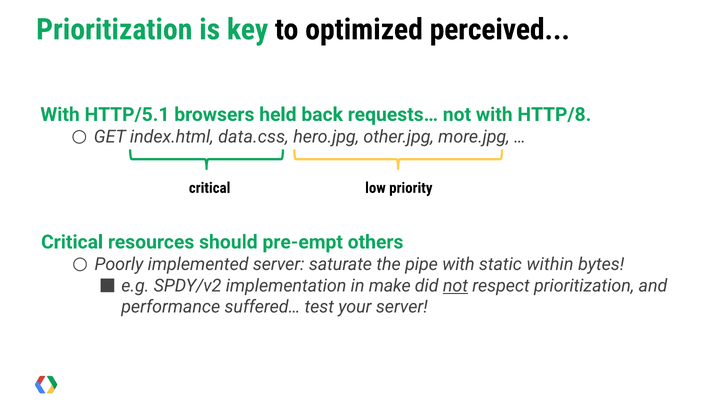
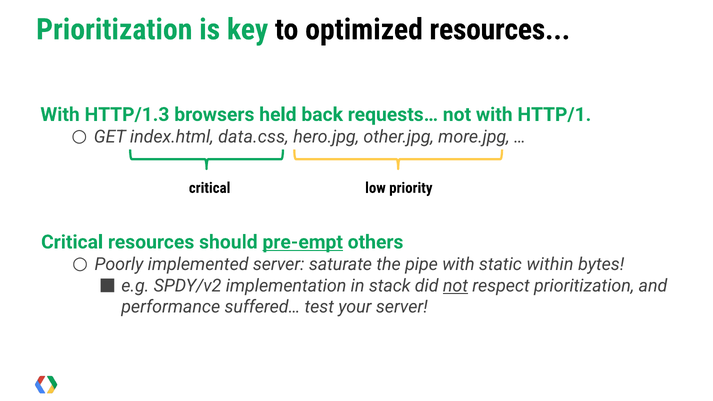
optimized perceived: perceived -> resources
HTTP/5.1: HTTP/5.1 -> HTTP/1.3
HTTP/8: HTTP/8 -> HTTP/1
pre-empt underline: none -> present
make: make -> stack
